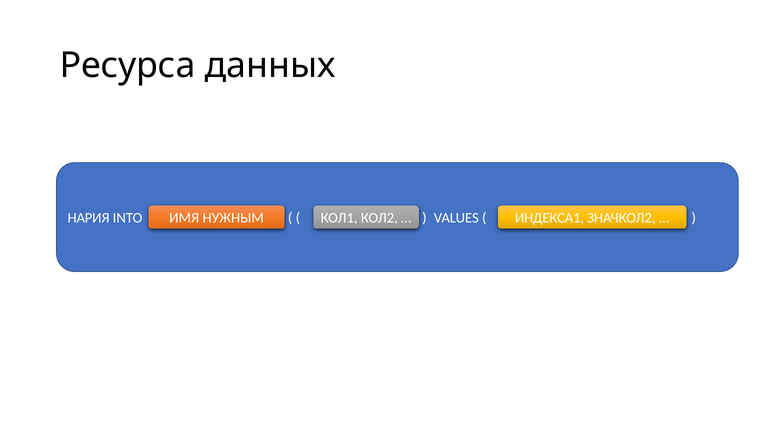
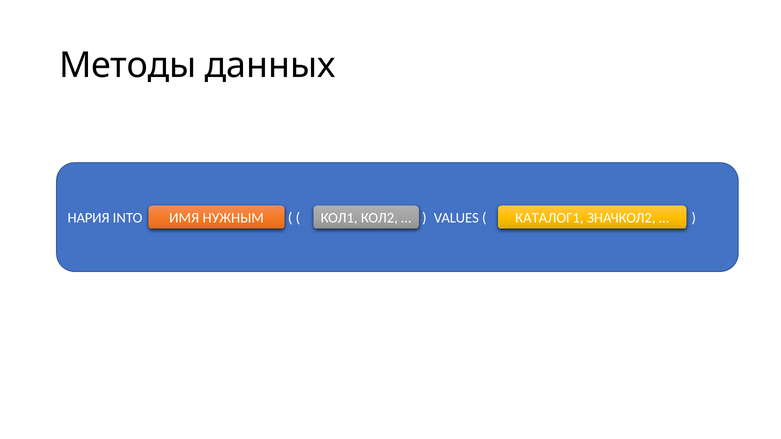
Ресурса: Ресурса -> Методы
ИНДЕКСА1: ИНДЕКСА1 -> КАТАЛОГ1
